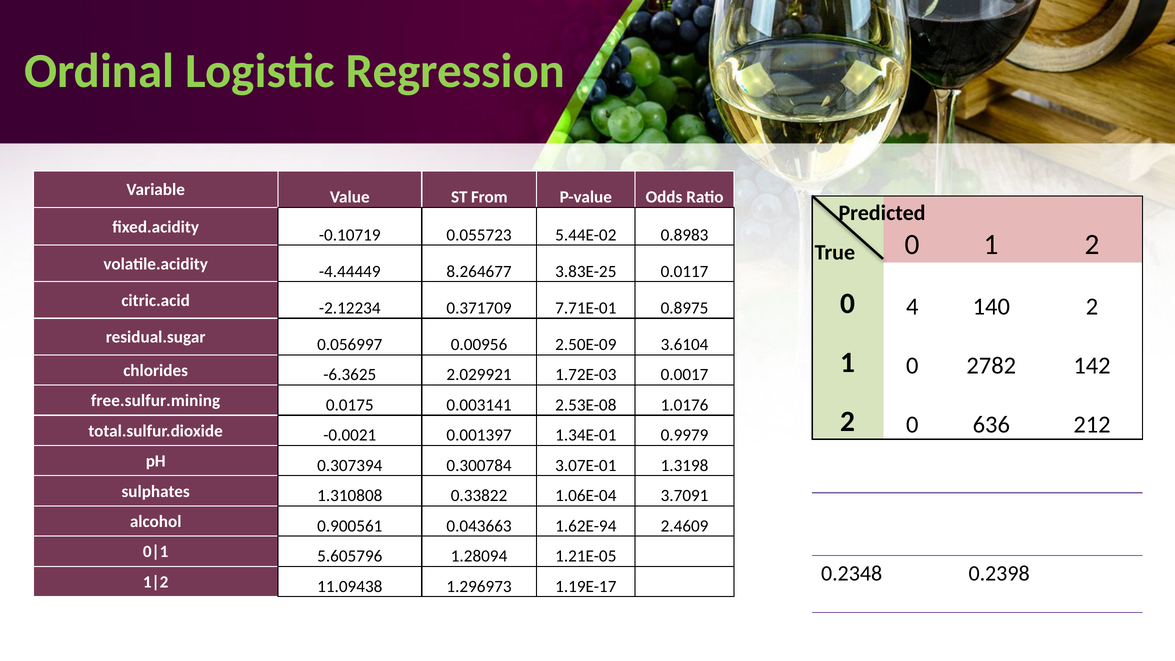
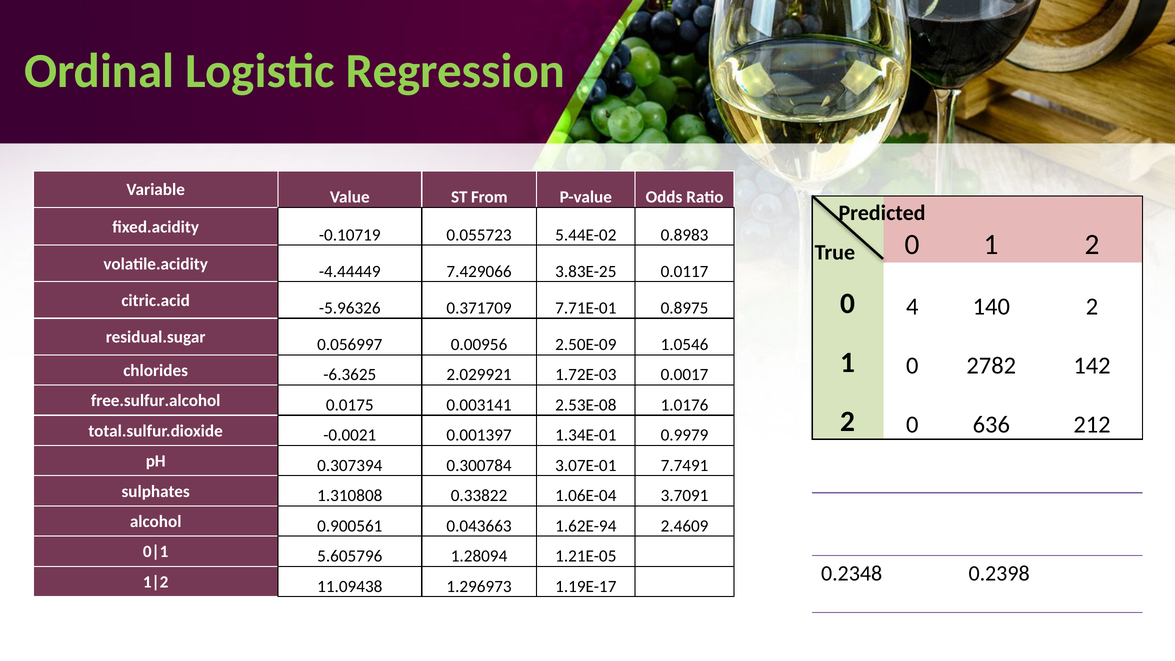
8.264677: 8.264677 -> 7.429066
-2.12234: -2.12234 -> -5.96326
3.6104: 3.6104 -> 1.0546
free.sulfur.mining: free.sulfur.mining -> free.sulfur.alcohol
1.3198: 1.3198 -> 7.7491
